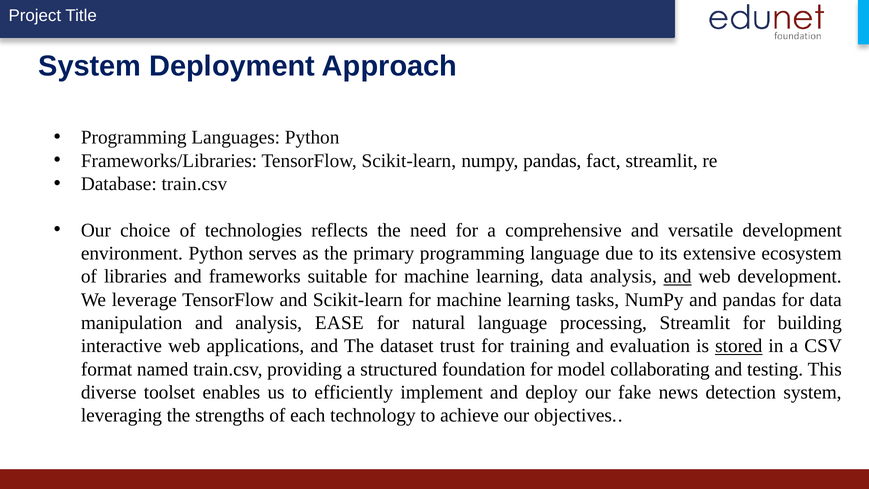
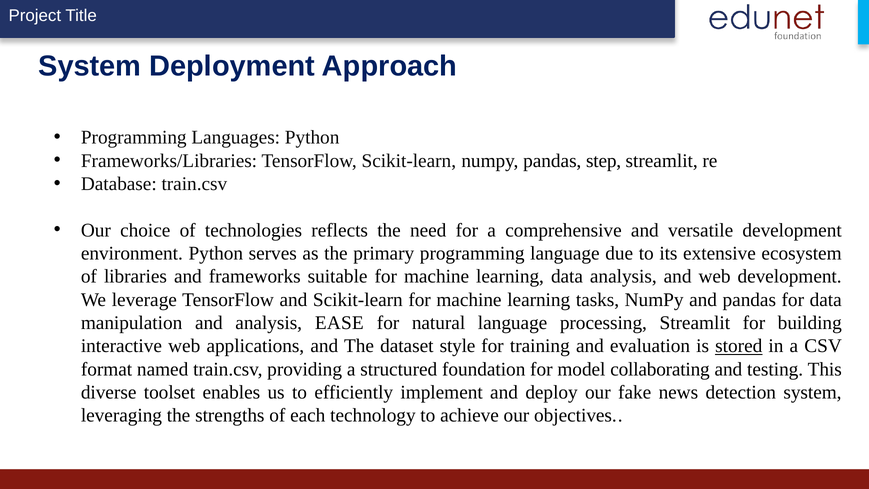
fact: fact -> step
and at (678, 276) underline: present -> none
trust: trust -> style
